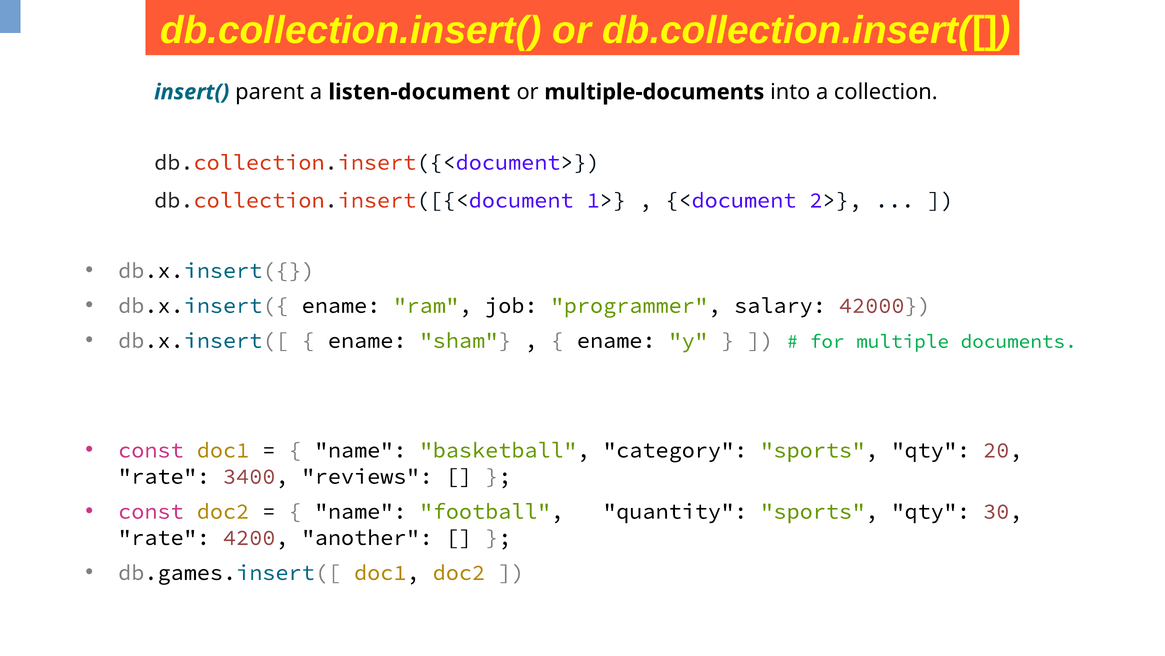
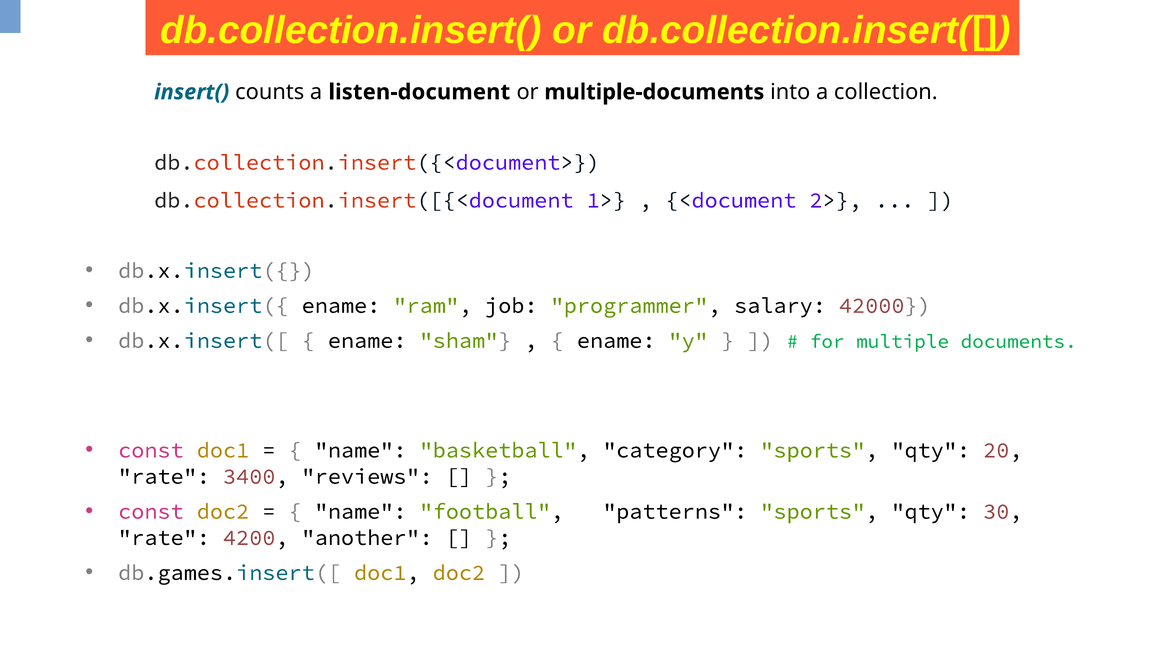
parent: parent -> counts
quantity: quantity -> patterns
